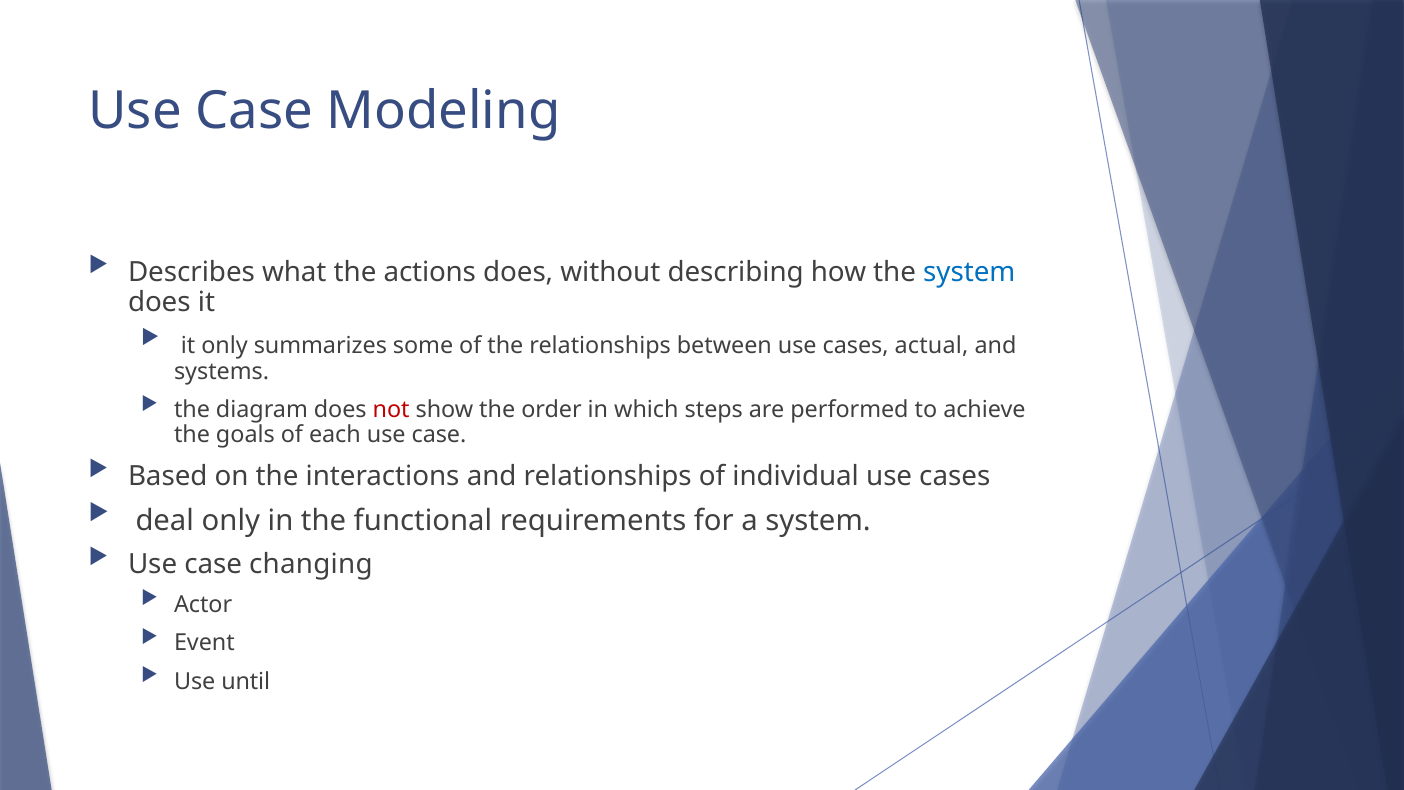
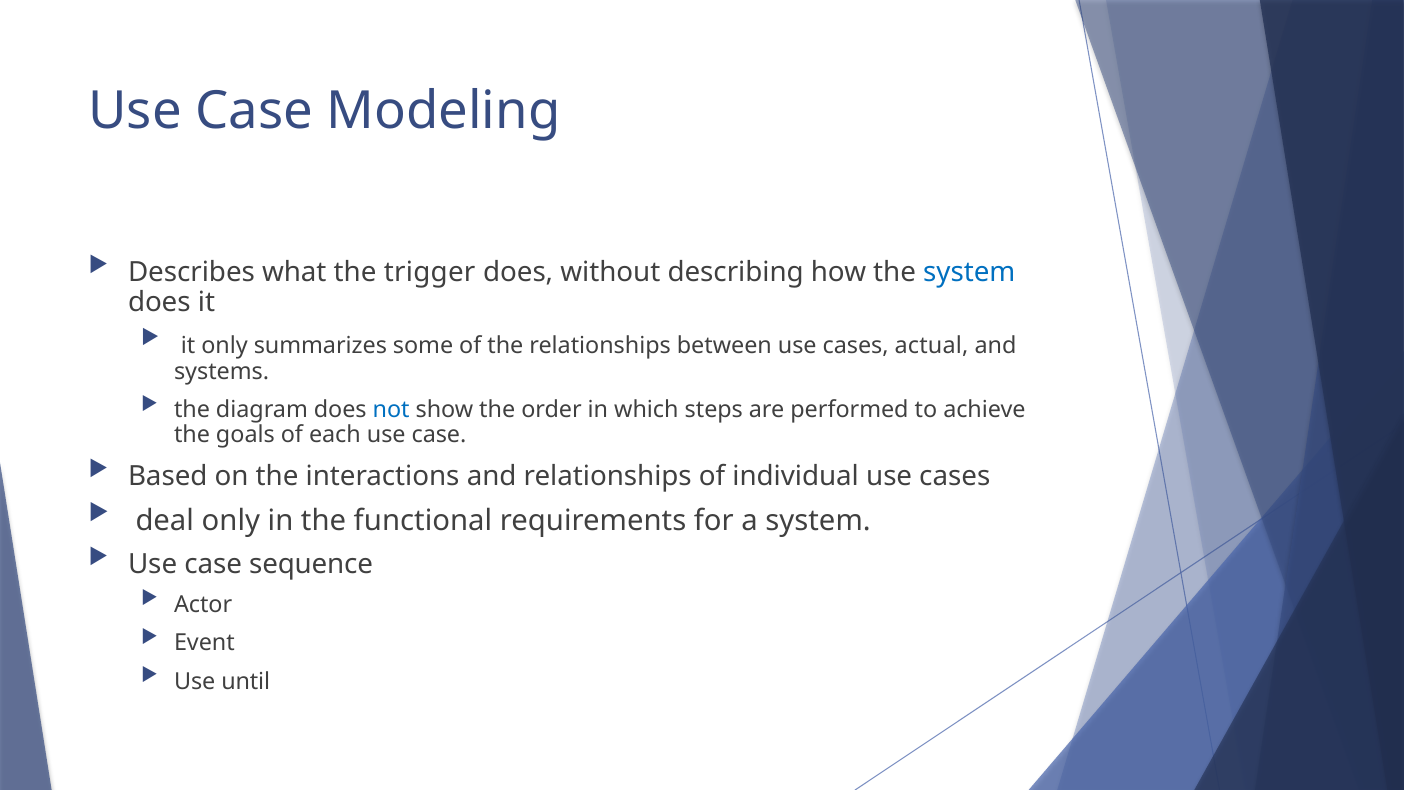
actions: actions -> trigger
not colour: red -> blue
changing: changing -> sequence
